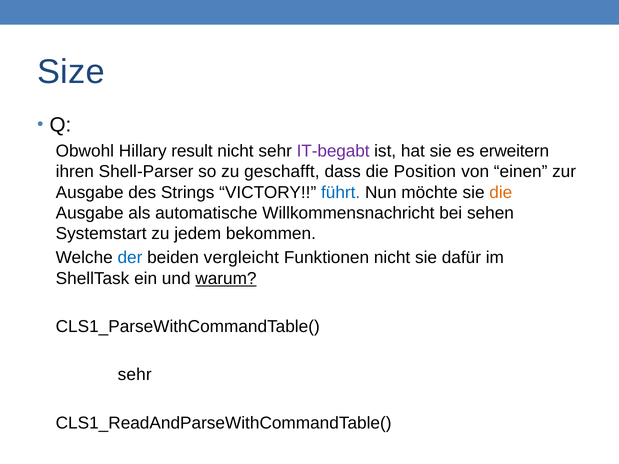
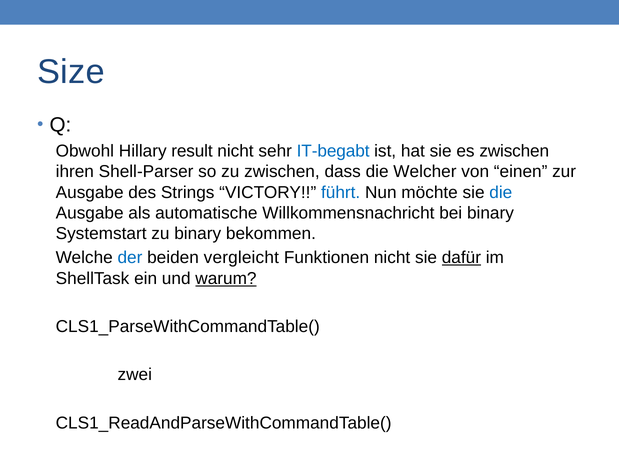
IT-begabt colour: purple -> blue
es erweitern: erweitern -> zwischen
zu geschafft: geschafft -> zwischen
Position: Position -> Welcher
die at (501, 192) colour: orange -> blue
bei sehen: sehen -> binary
zu jedem: jedem -> binary
dafür underline: none -> present
sehr at (135, 375): sehr -> zwei
